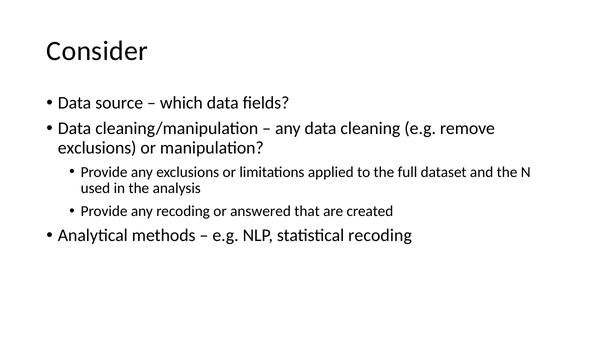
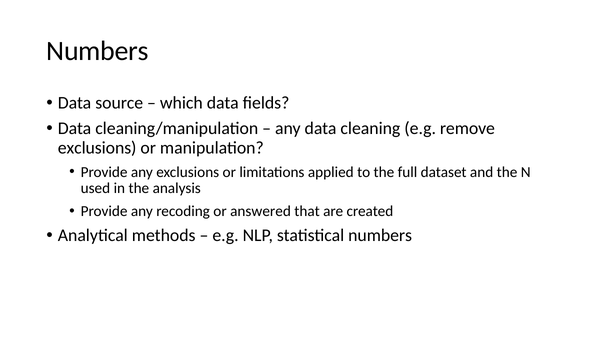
Consider at (97, 51): Consider -> Numbers
statistical recoding: recoding -> numbers
